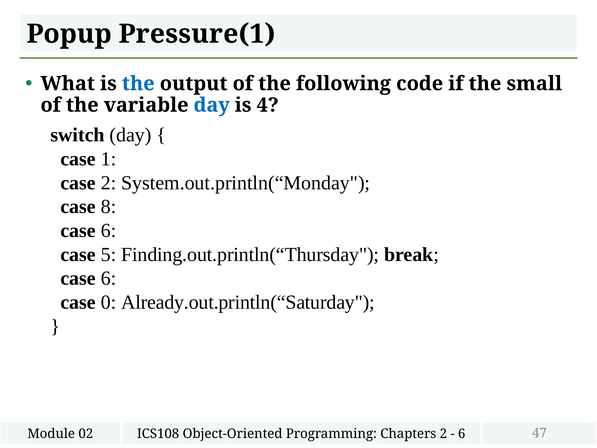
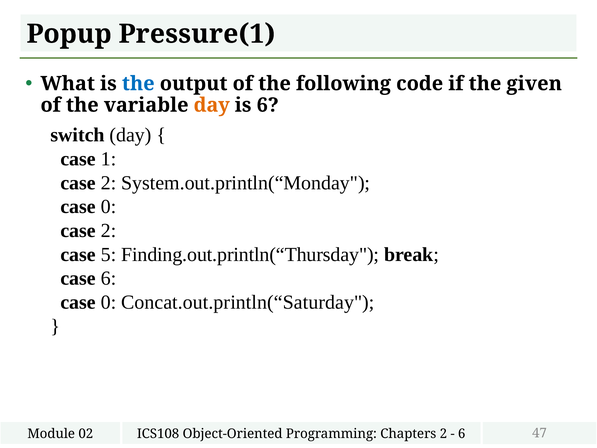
small: small -> given
day at (212, 105) colour: blue -> orange
is 4: 4 -> 6
8 at (108, 207): 8 -> 0
6 at (108, 230): 6 -> 2
Already.out.println(“Saturday: Already.out.println(“Saturday -> Concat.out.println(“Saturday
